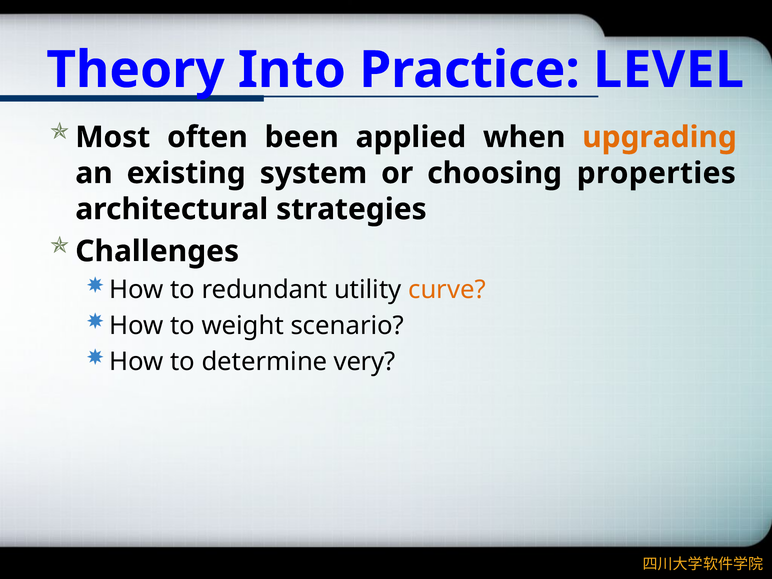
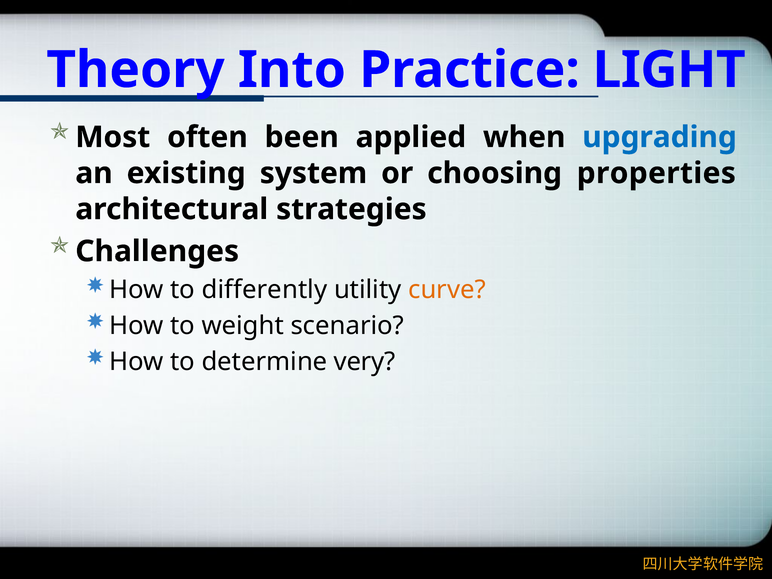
LEVEL: LEVEL -> LIGHT
upgrading colour: orange -> blue
redundant: redundant -> differently
